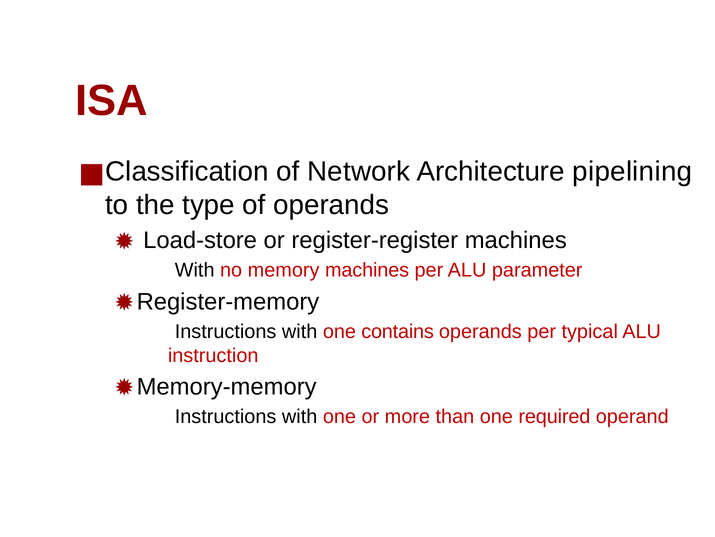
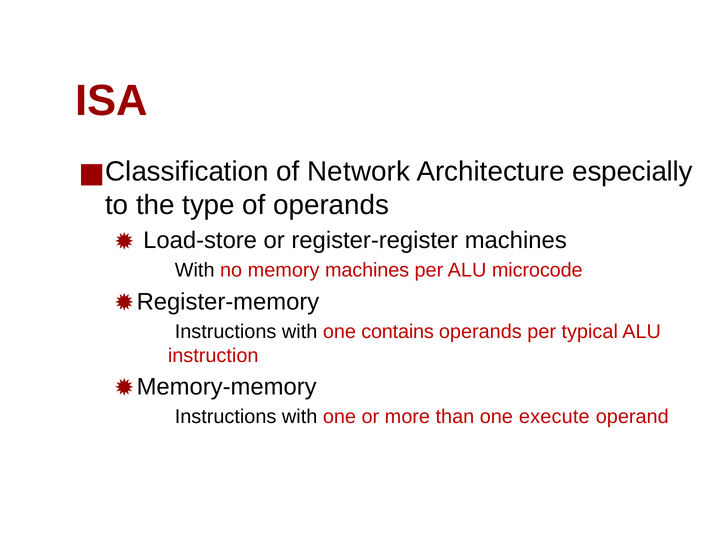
pipelining: pipelining -> especially
parameter: parameter -> microcode
required: required -> execute
